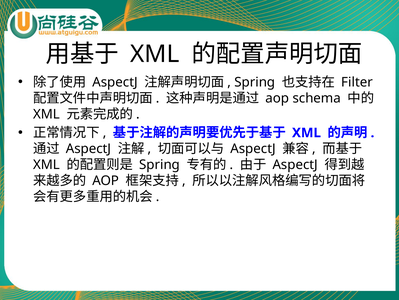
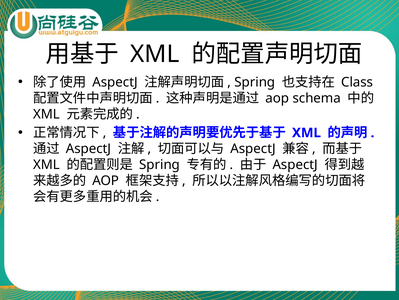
Filter: Filter -> Class
